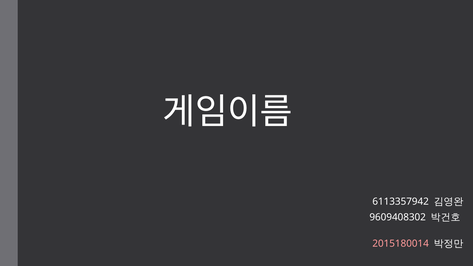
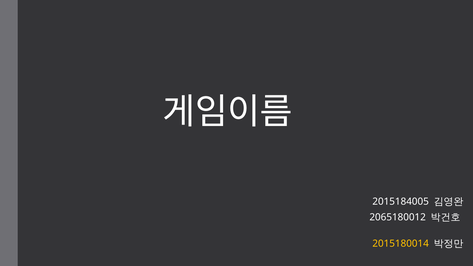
6113357942: 6113357942 -> 2015184005
9609408302: 9609408302 -> 2065180012
2015180014 colour: pink -> yellow
